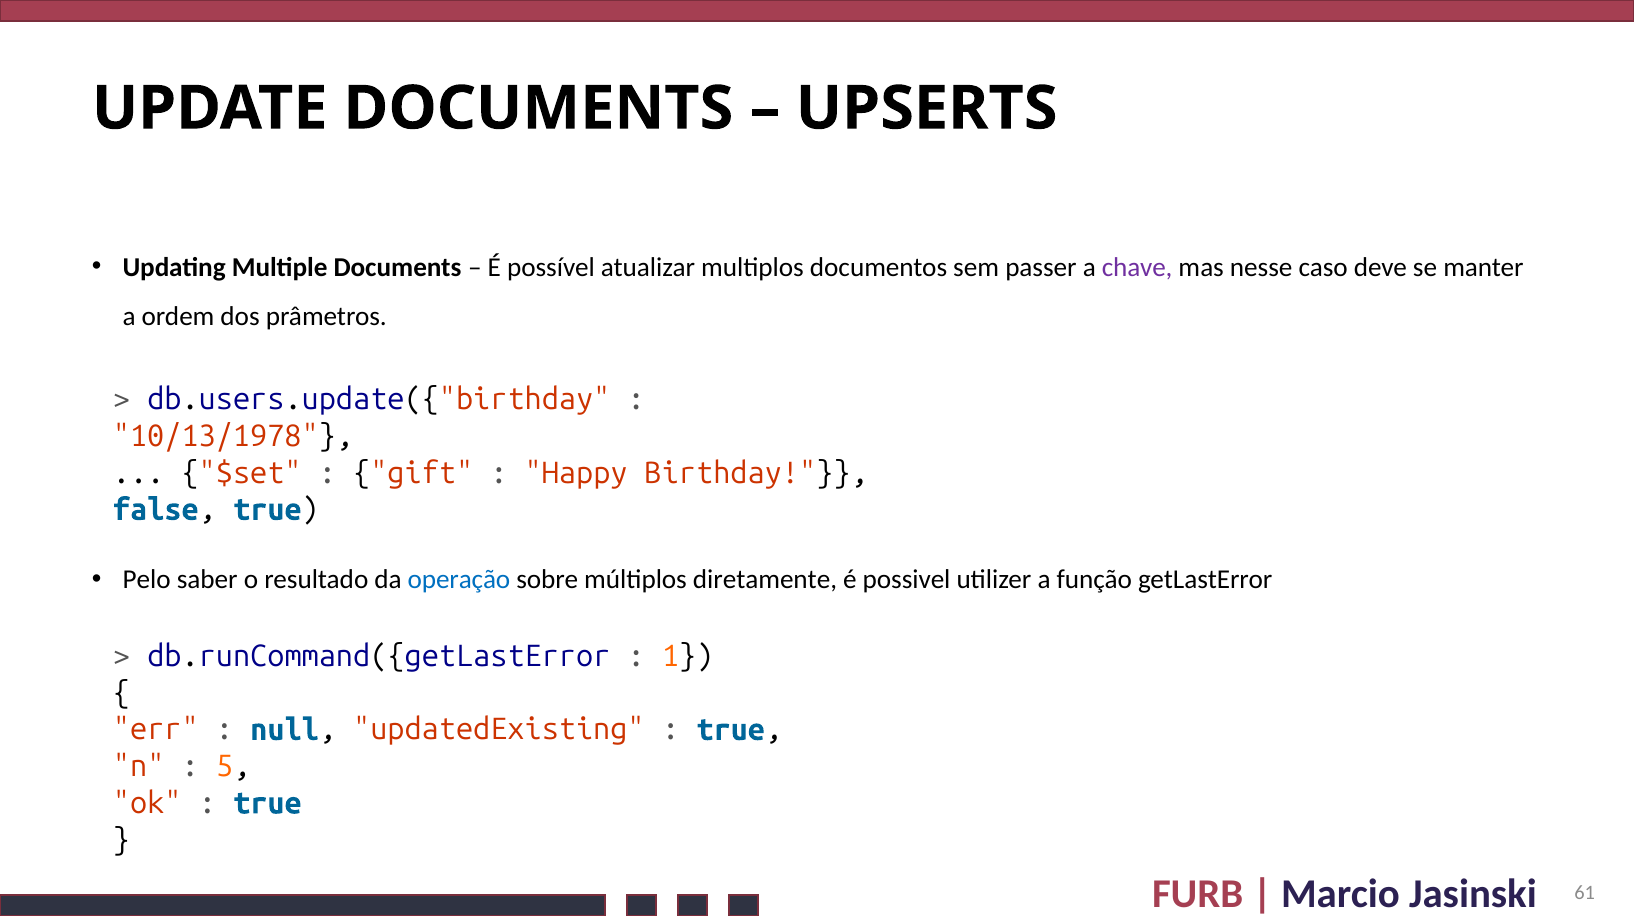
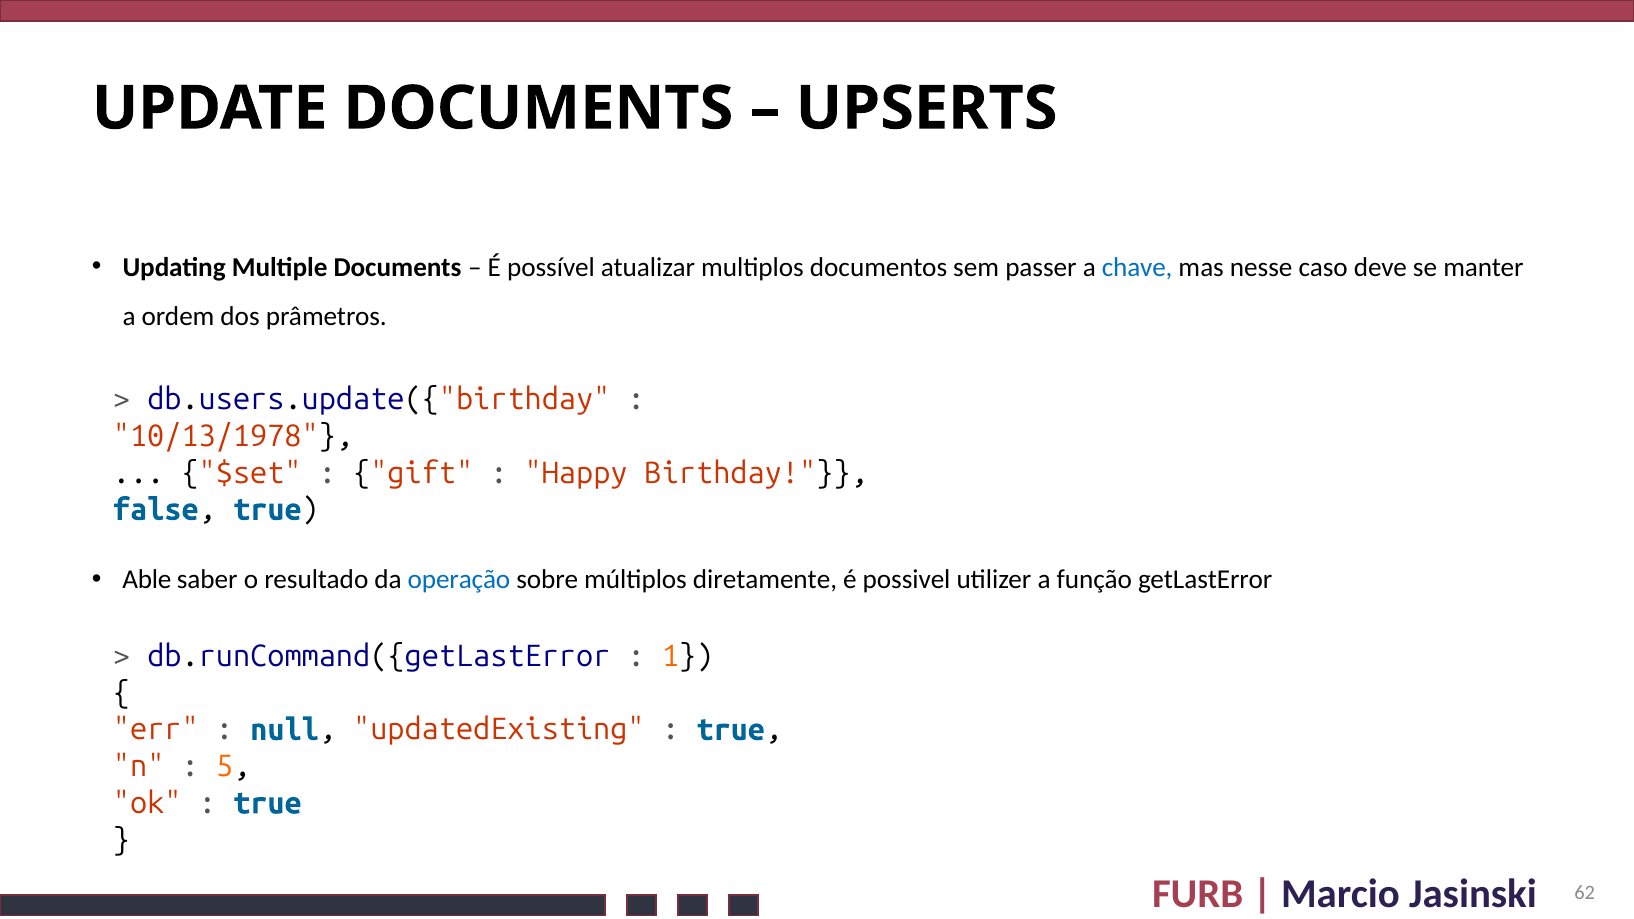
chave colour: purple -> blue
Pelo: Pelo -> Able
61: 61 -> 62
